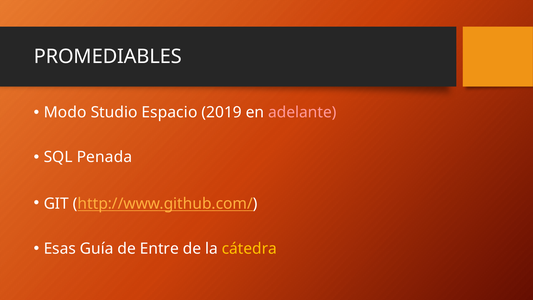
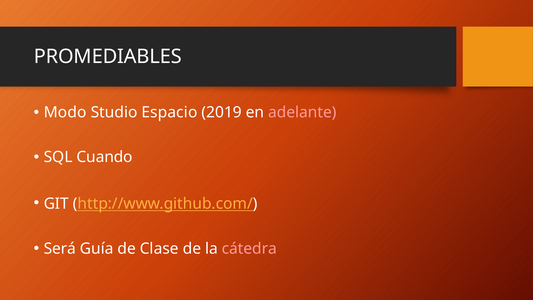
Penada: Penada -> Cuando
Esas: Esas -> Será
Entre: Entre -> Clase
cátedra colour: yellow -> pink
